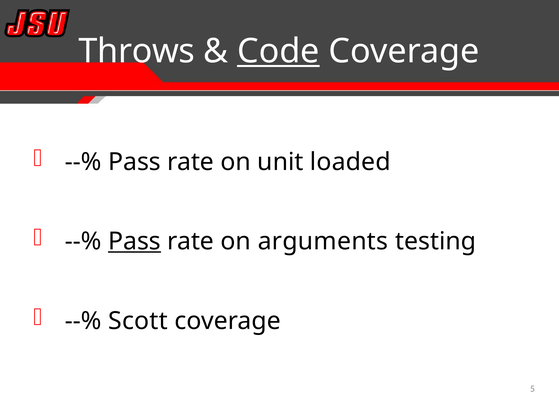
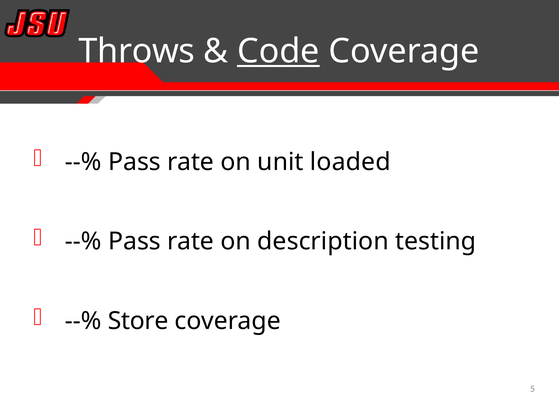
Pass at (134, 242) underline: present -> none
arguments: arguments -> description
Scott: Scott -> Store
